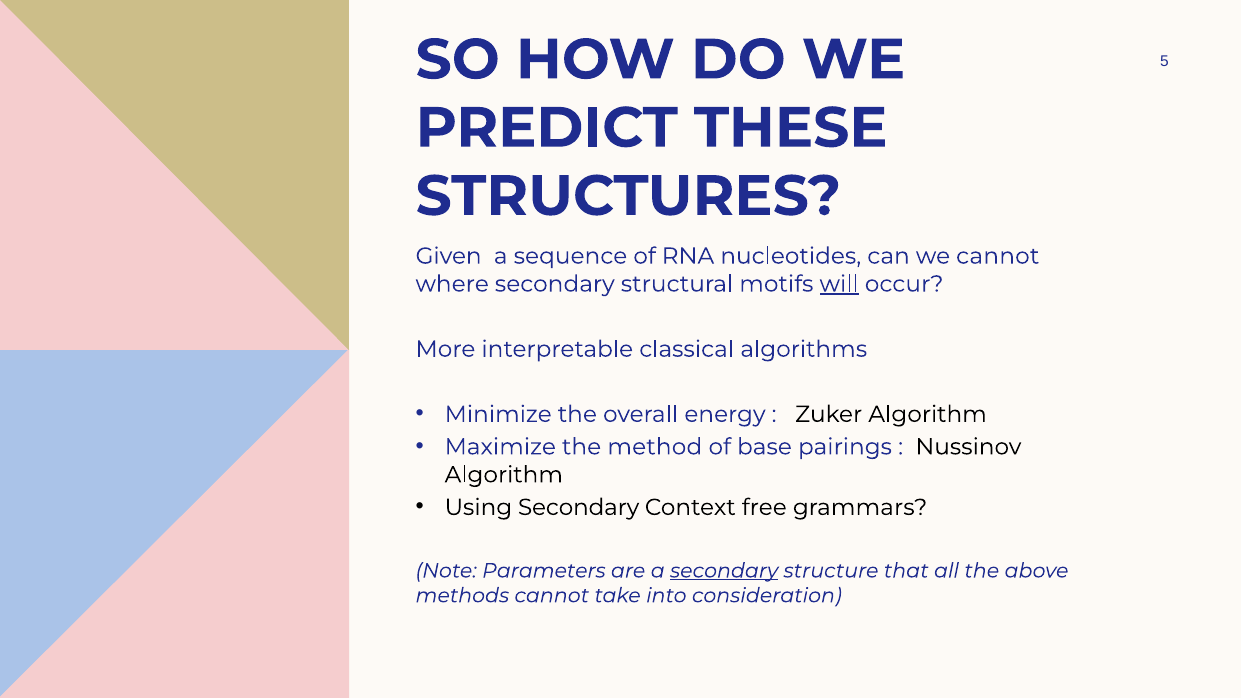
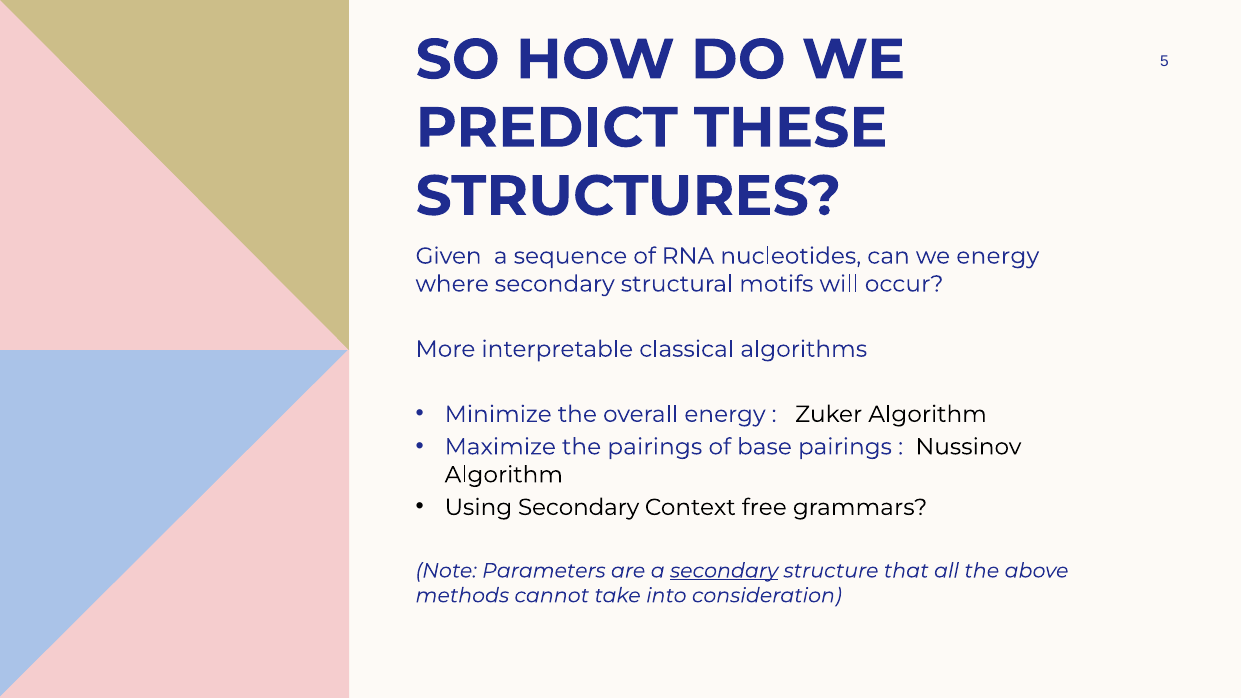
we cannot: cannot -> energy
will underline: present -> none
the method: method -> pairings
